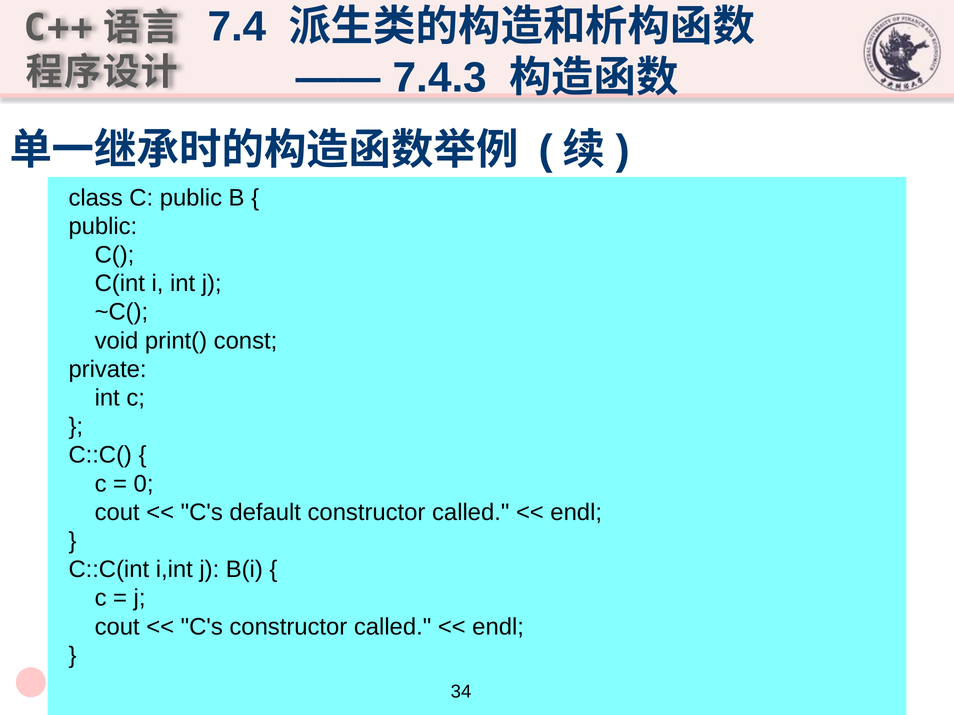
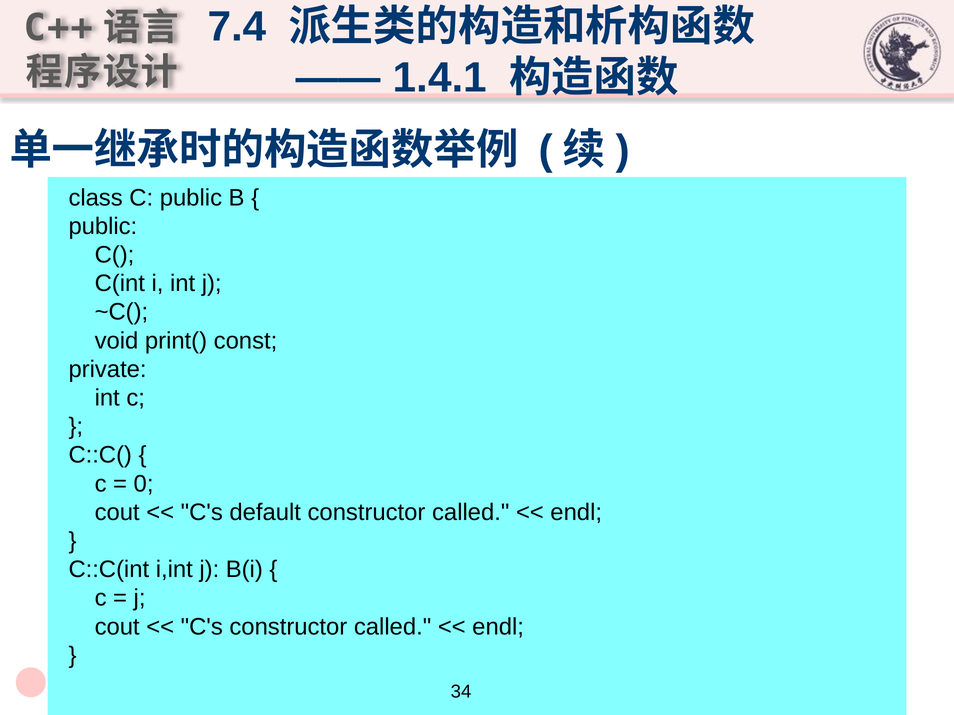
7.4.3: 7.4.3 -> 1.4.1
